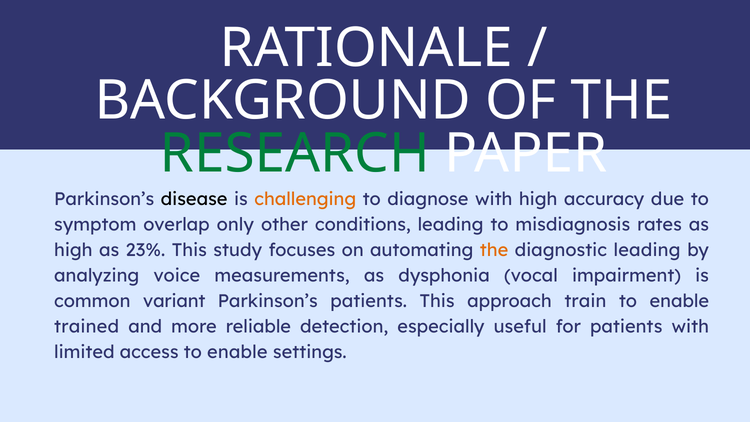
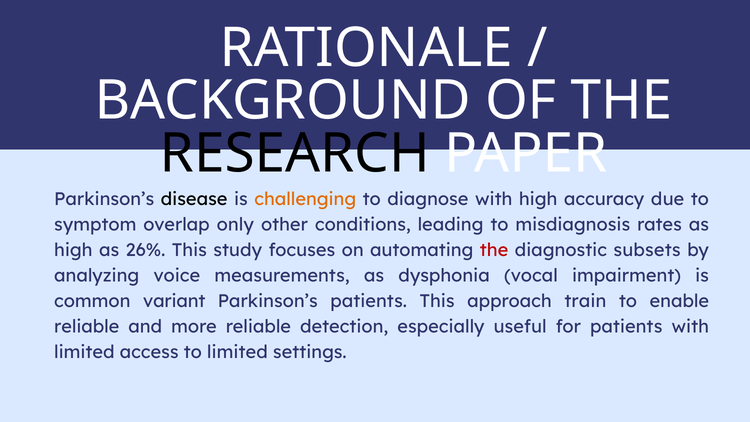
RESEARCH colour: green -> black
23%: 23% -> 26%
the at (494, 250) colour: orange -> red
diagnostic leading: leading -> subsets
trained at (87, 327): trained -> reliable
access to enable: enable -> limited
